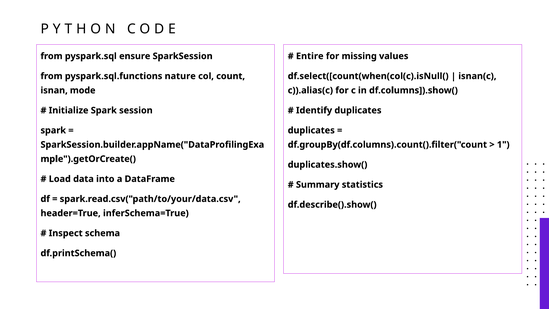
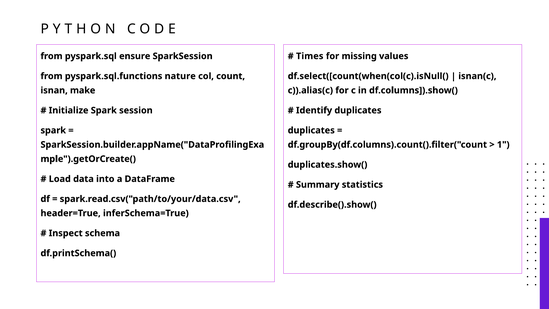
Entire: Entire -> Times
mode: mode -> make
